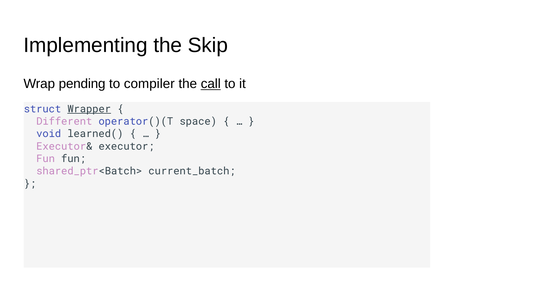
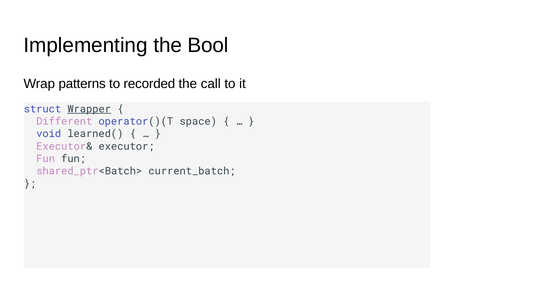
Skip: Skip -> Bool
pending: pending -> patterns
compiler: compiler -> recorded
call underline: present -> none
